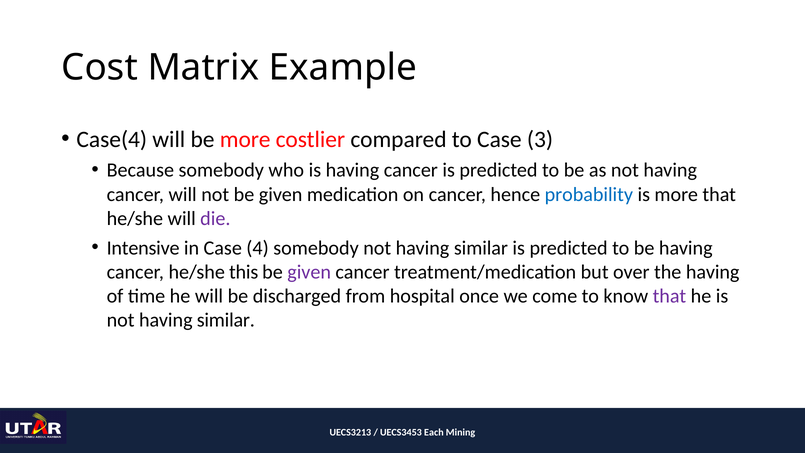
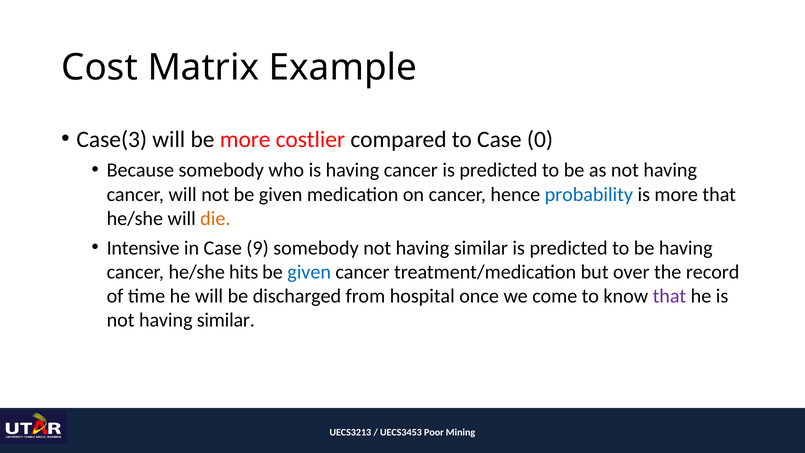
Case(4: Case(4 -> Case(3
3: 3 -> 0
die colour: purple -> orange
4: 4 -> 9
this: this -> hits
given at (309, 272) colour: purple -> blue
the having: having -> record
Each: Each -> Poor
